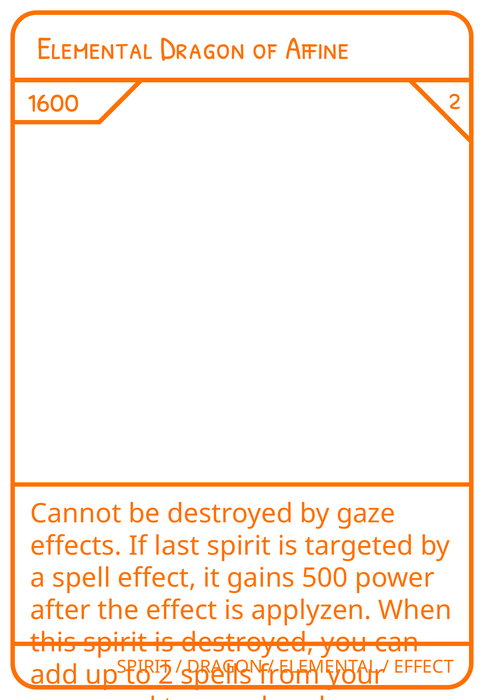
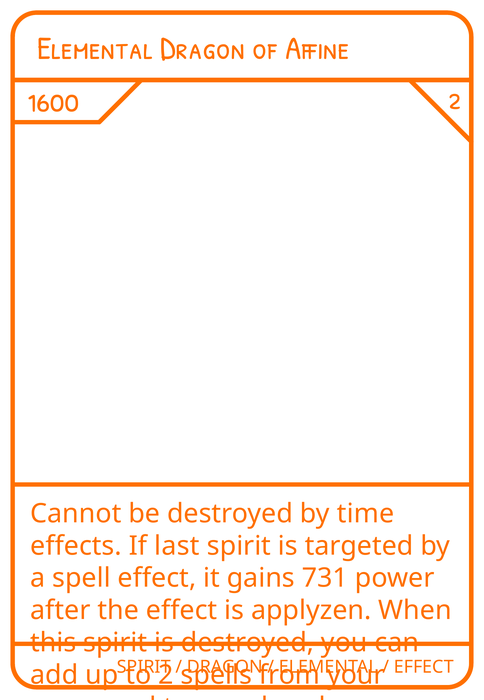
gaze: gaze -> time
500: 500 -> 731
